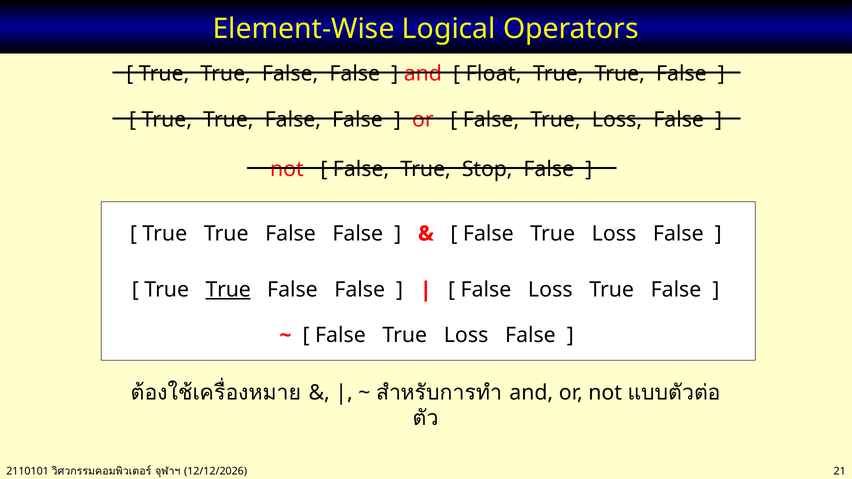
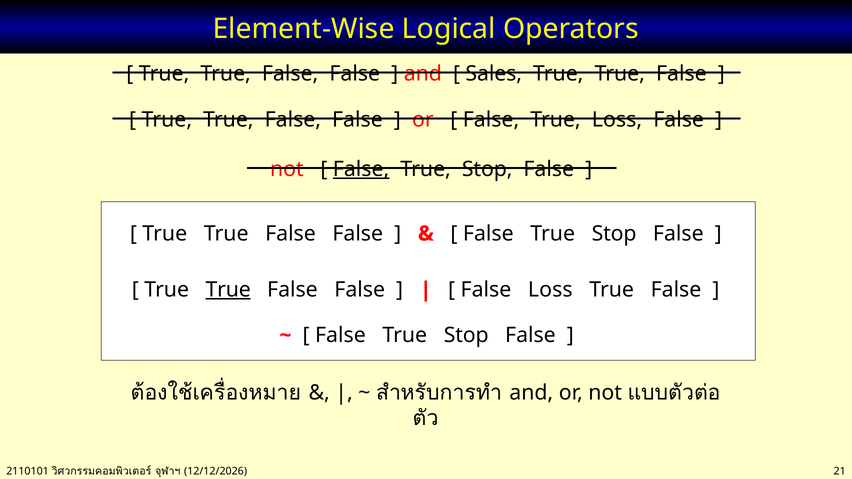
Float: Float -> Sales
False at (361, 169) underline: none -> present
Loss at (614, 234): Loss -> Stop
Loss at (466, 336): Loss -> Stop
